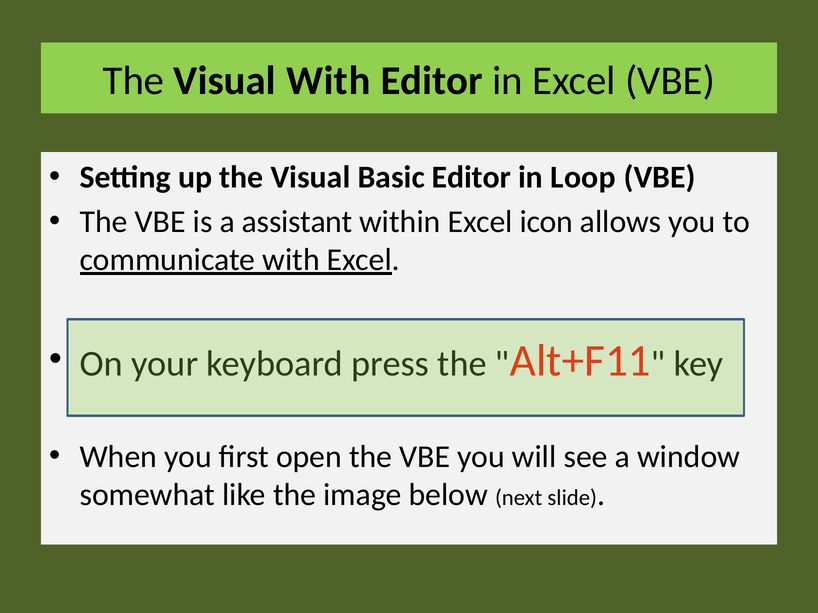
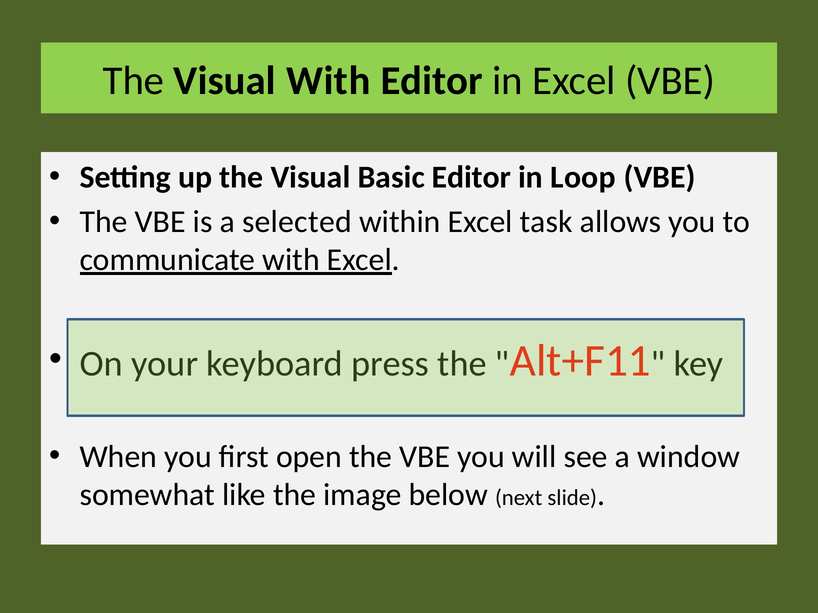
assistant: assistant -> selected
icon: icon -> task
